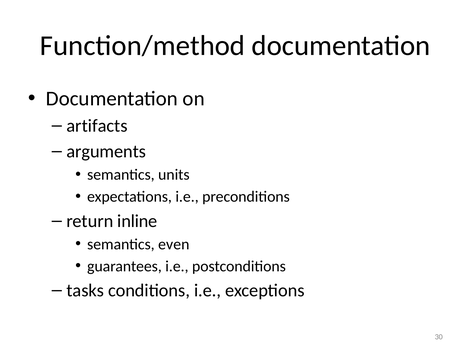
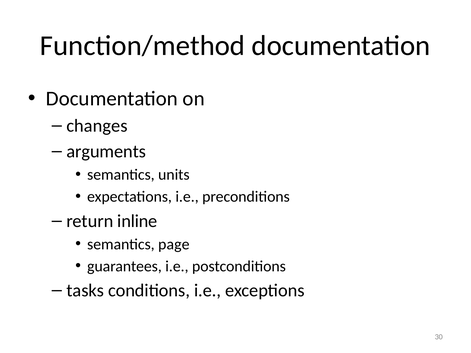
artifacts: artifacts -> changes
even: even -> page
